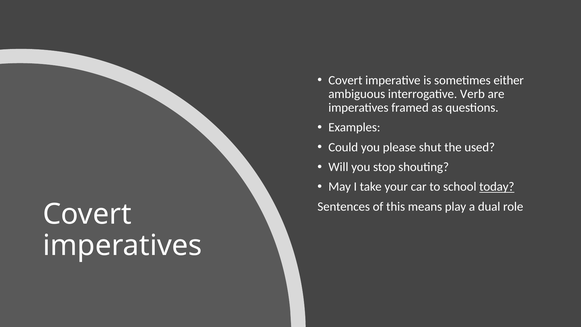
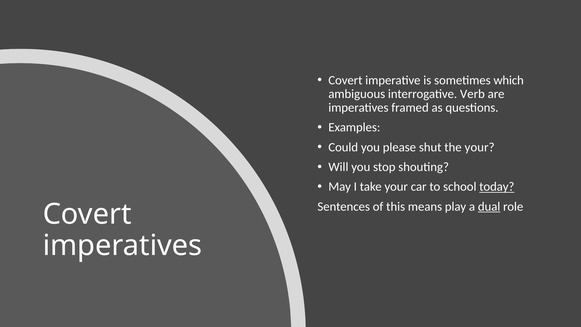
either: either -> which
the used: used -> your
dual underline: none -> present
